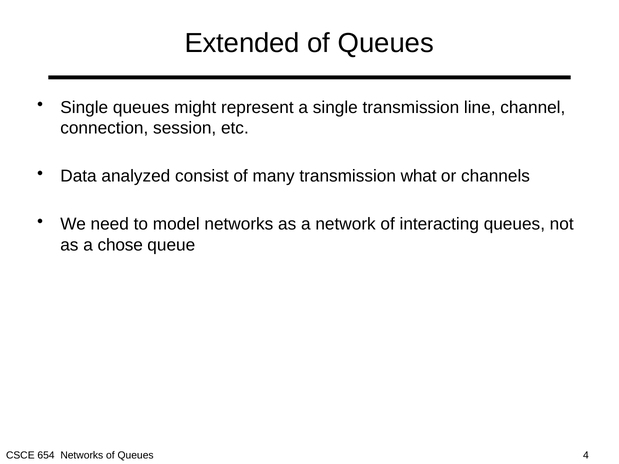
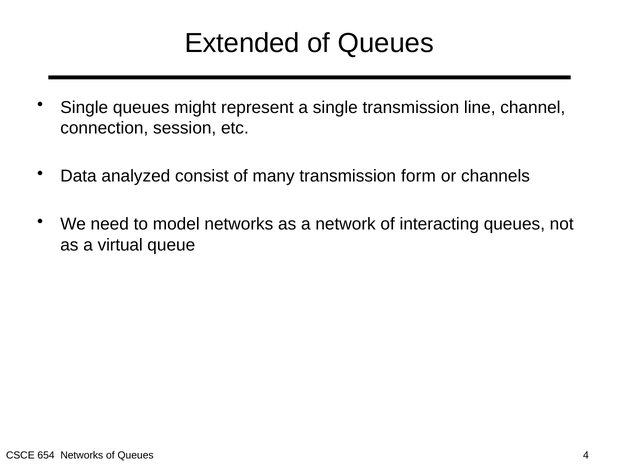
what: what -> form
chose: chose -> virtual
